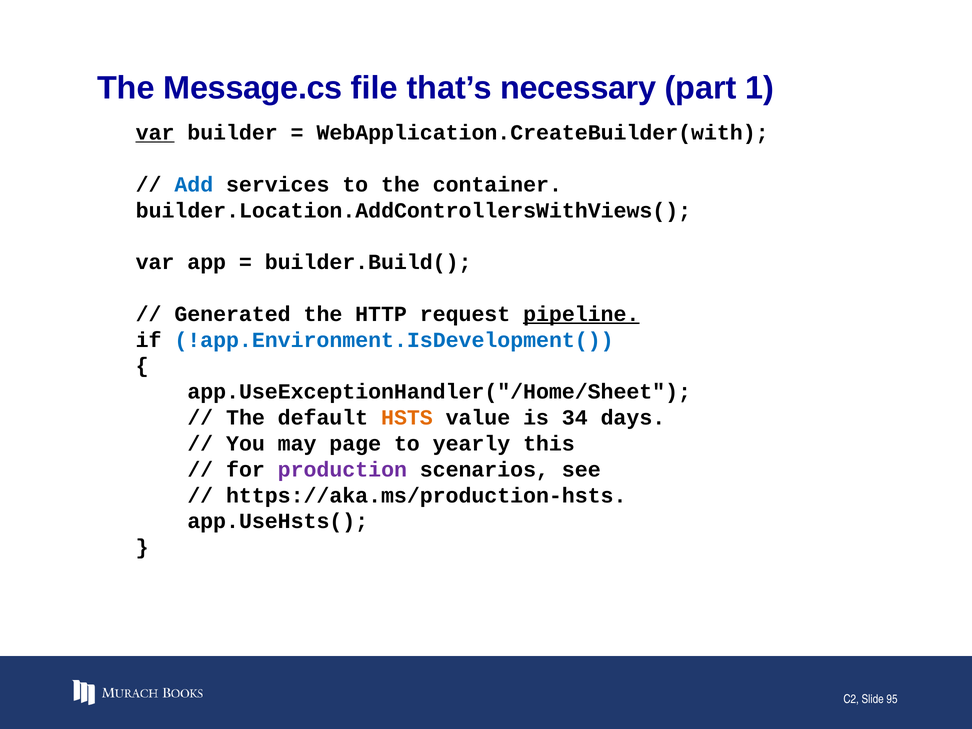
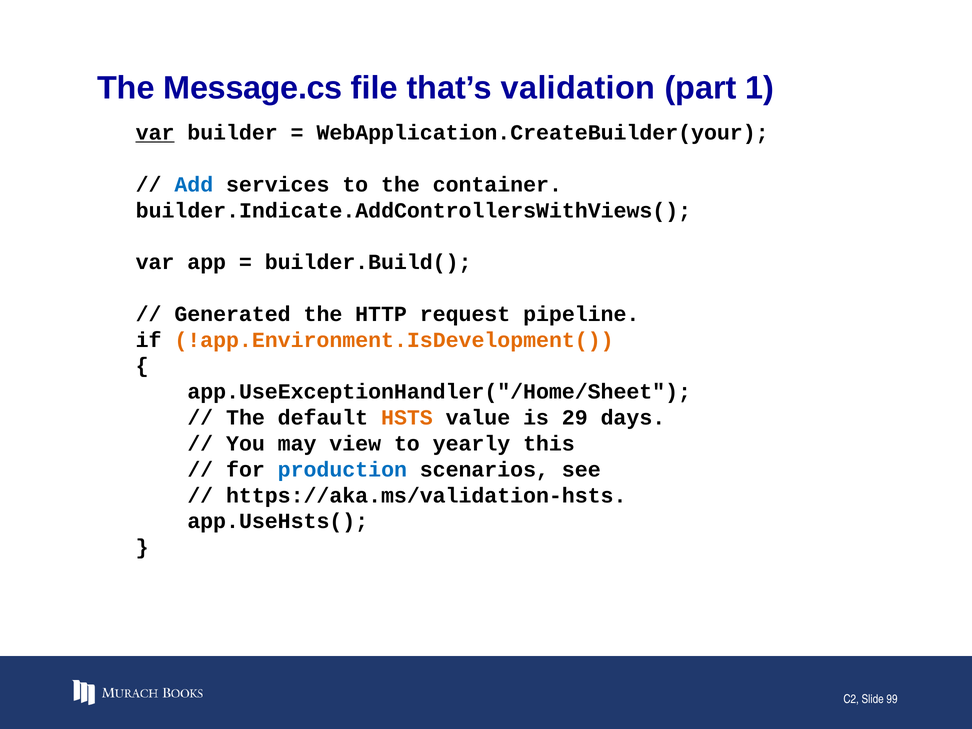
necessary: necessary -> validation
WebApplication.CreateBuilder(with: WebApplication.CreateBuilder(with -> WebApplication.CreateBuilder(your
builder.Location.AddControllersWithViews(: builder.Location.AddControllersWithViews( -> builder.Indicate.AddControllersWithViews(
pipeline underline: present -> none
!app.Environment.IsDevelopment( colour: blue -> orange
34: 34 -> 29
page: page -> view
production colour: purple -> blue
https://aka.ms/production-hsts: https://aka.ms/production-hsts -> https://aka.ms/validation-hsts
95: 95 -> 99
